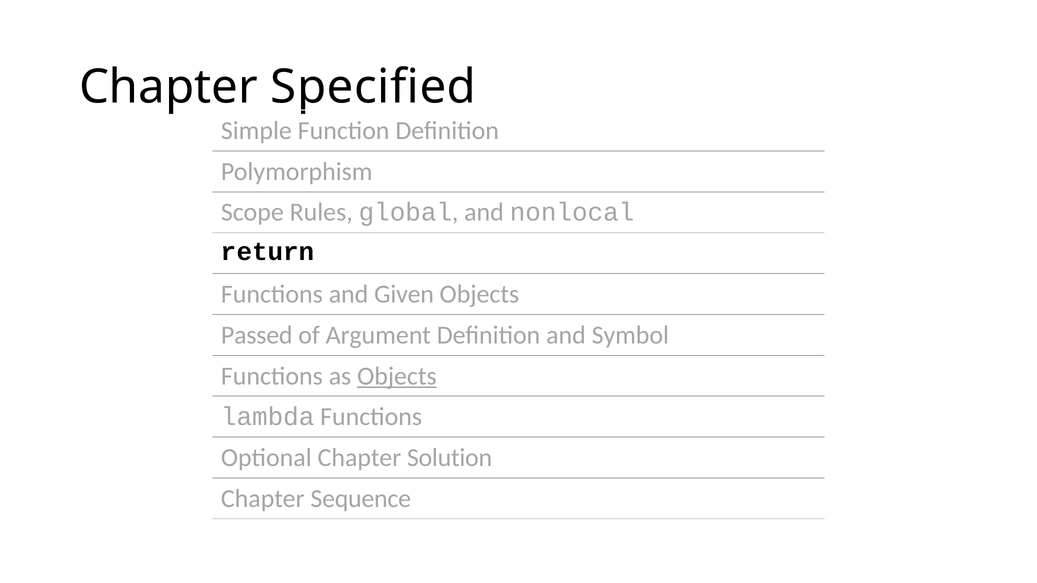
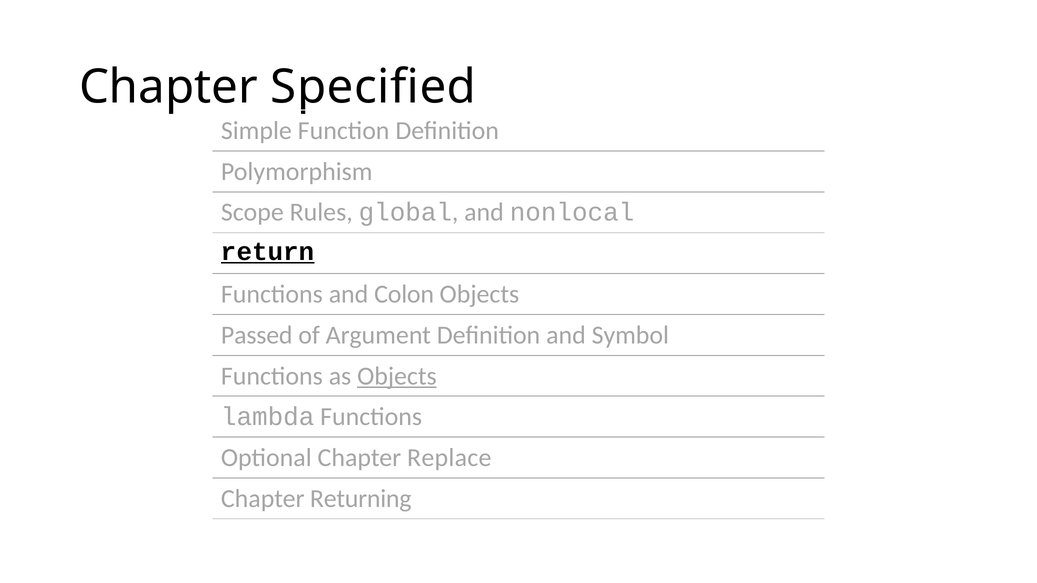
return underline: none -> present
Given: Given -> Colon
Solution: Solution -> Replace
Sequence: Sequence -> Returning
